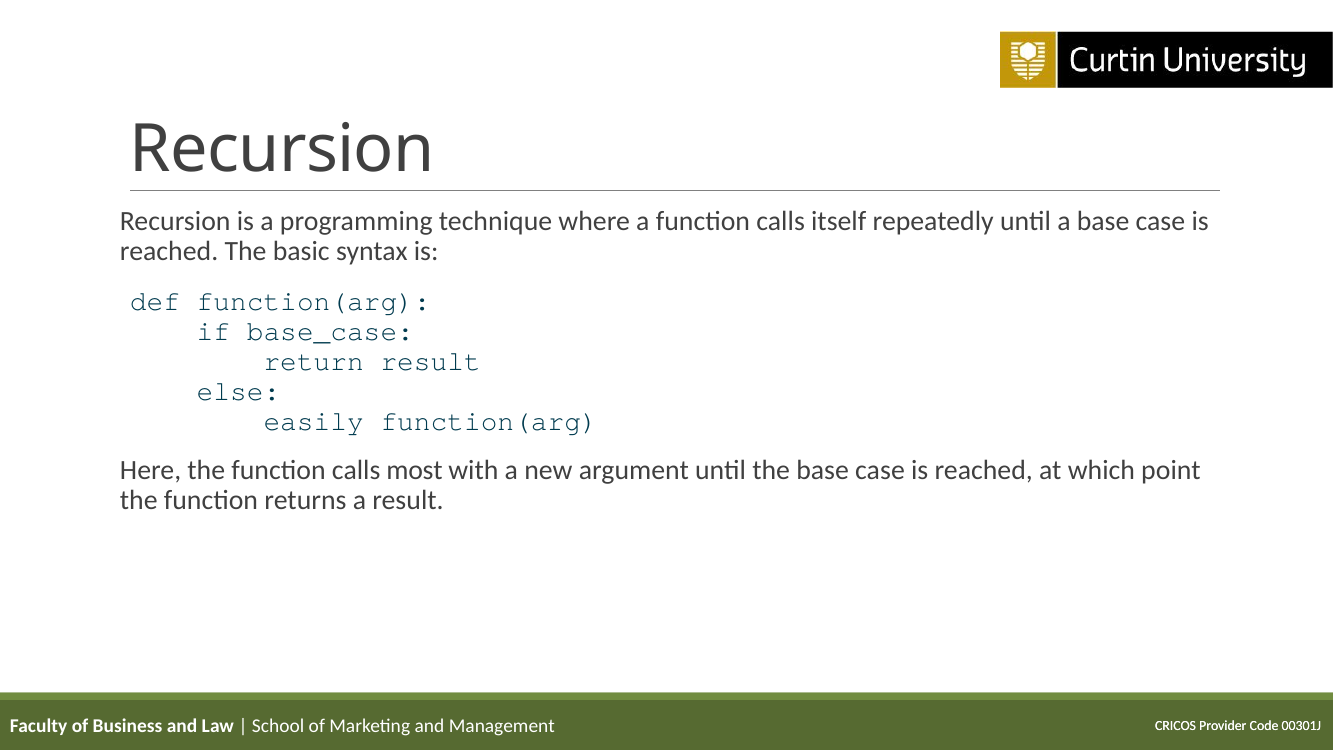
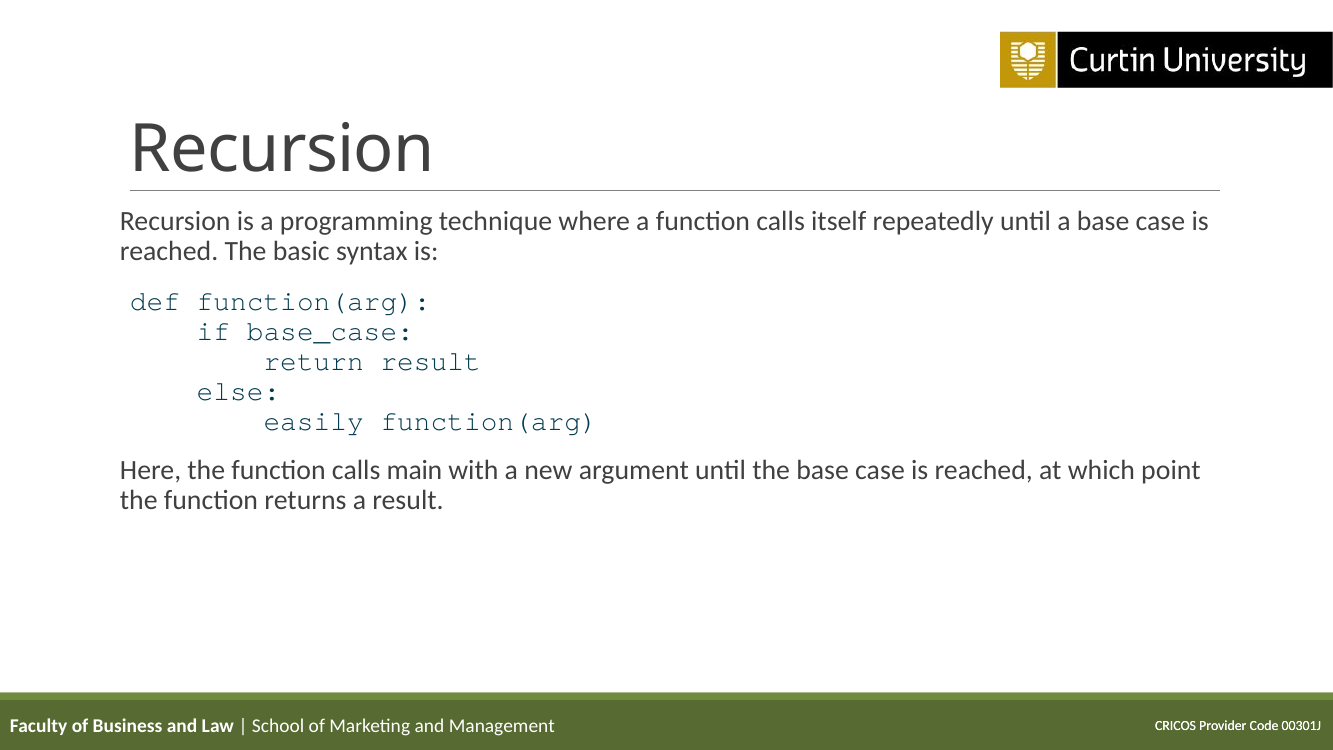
most: most -> main
